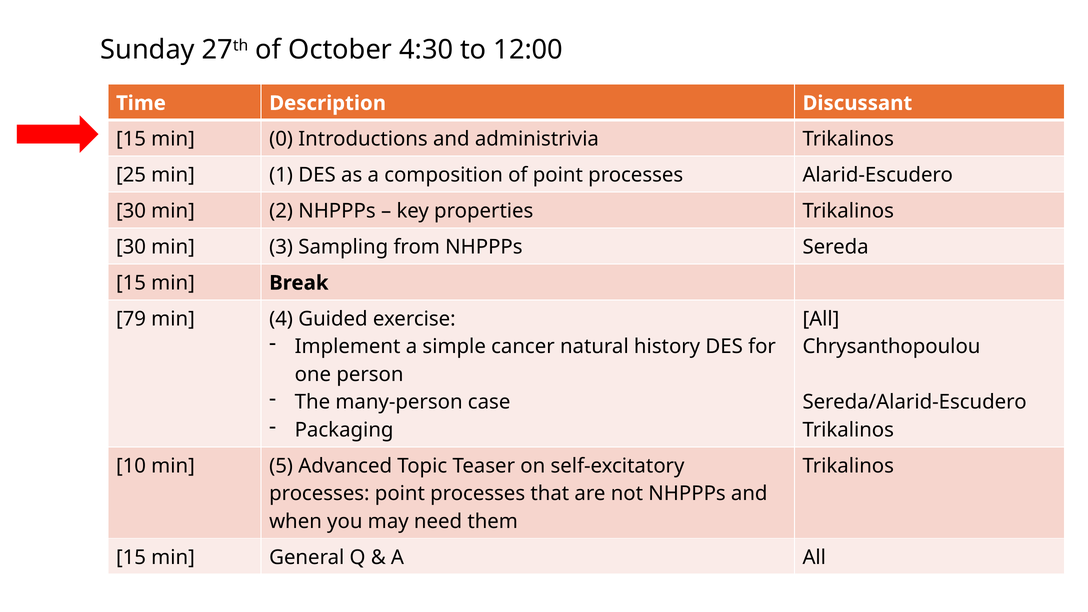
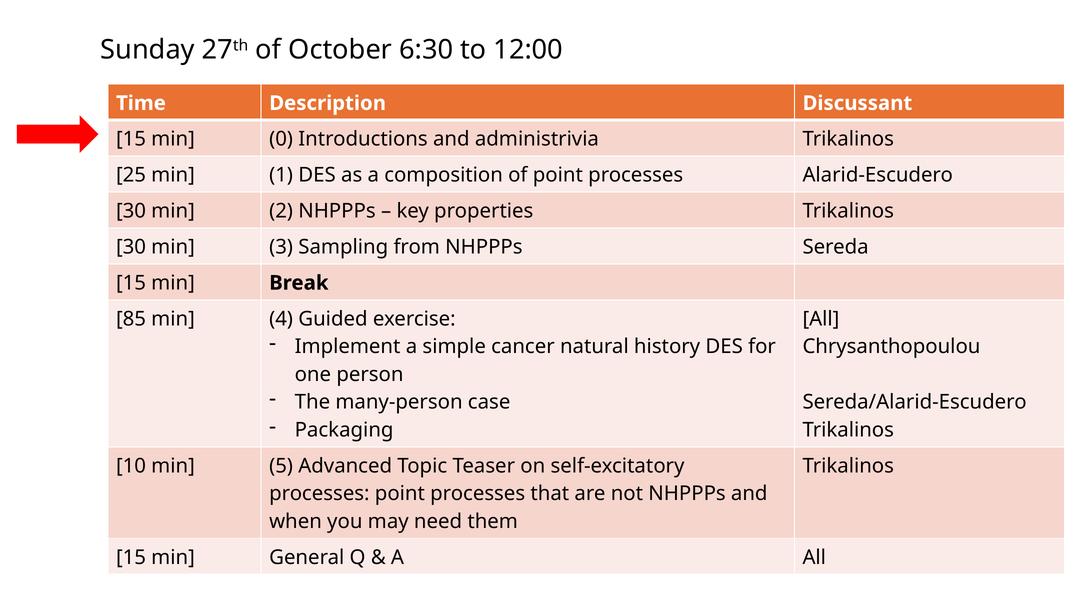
4:30: 4:30 -> 6:30
79: 79 -> 85
